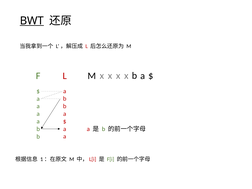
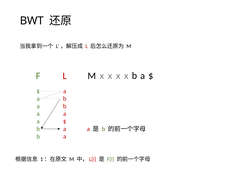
BWT underline: present -> none
